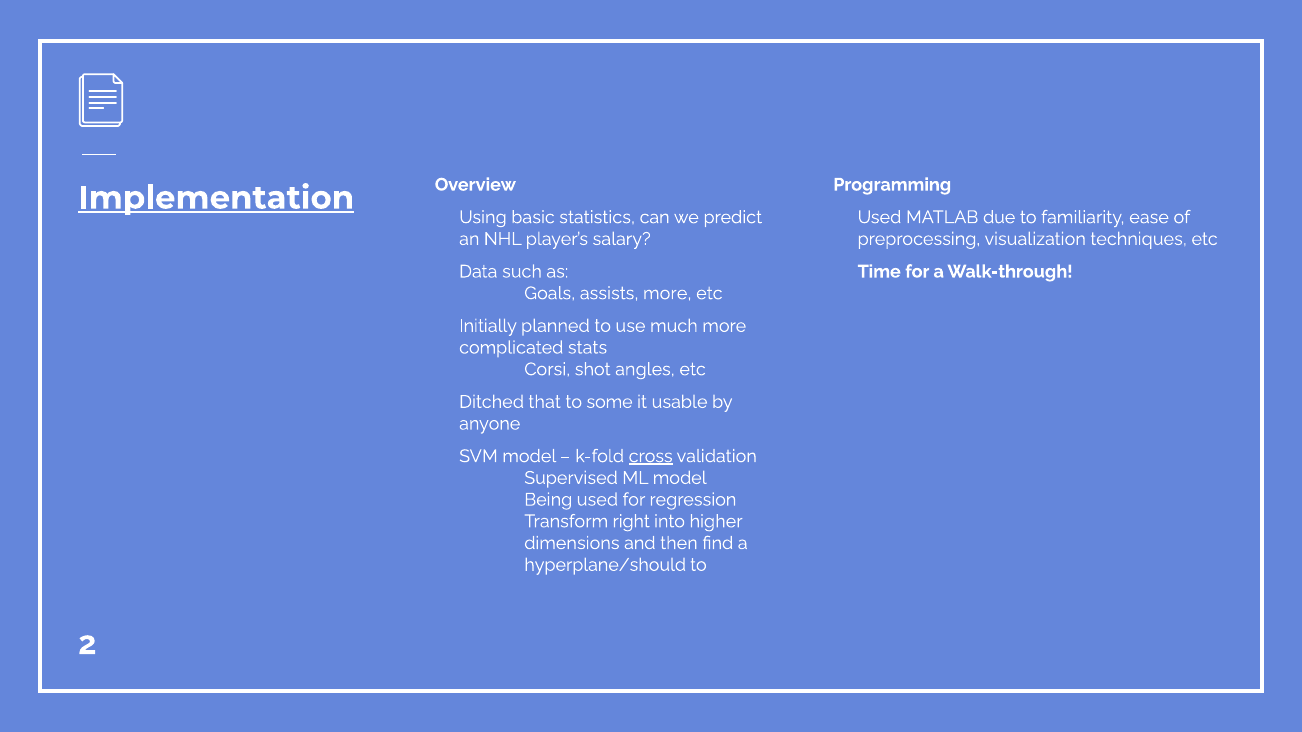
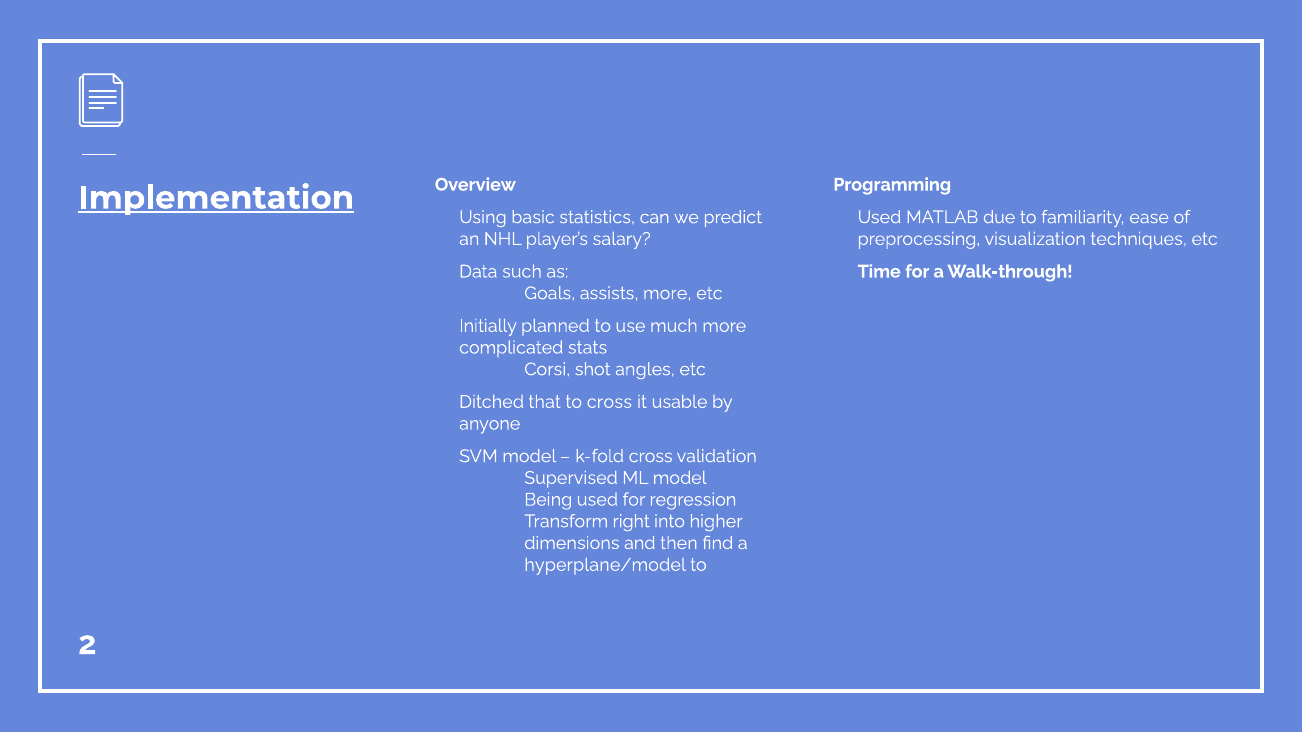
to some: some -> cross
cross at (651, 456) underline: present -> none
hyperplane/should: hyperplane/should -> hyperplane/model
